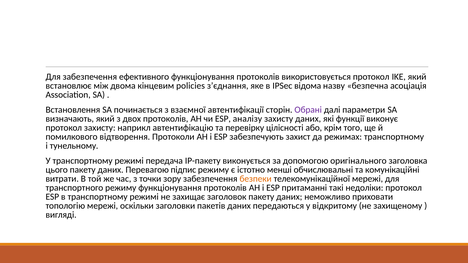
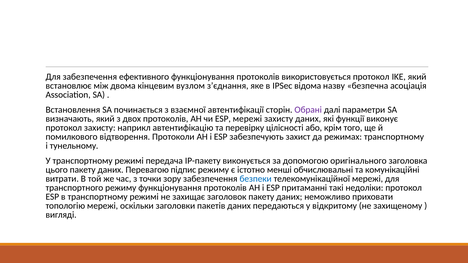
policies: policies -> вузлом
ESP аналізу: аналізу -> мережі
безпеки colour: orange -> blue
